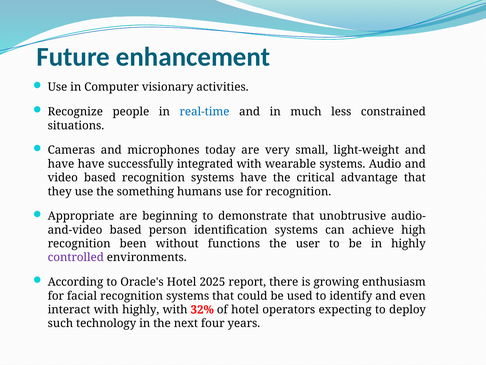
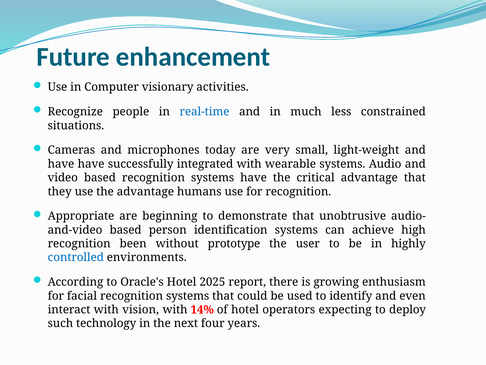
the something: something -> advantage
functions: functions -> prototype
controlled colour: purple -> blue
with highly: highly -> vision
32%: 32% -> 14%
